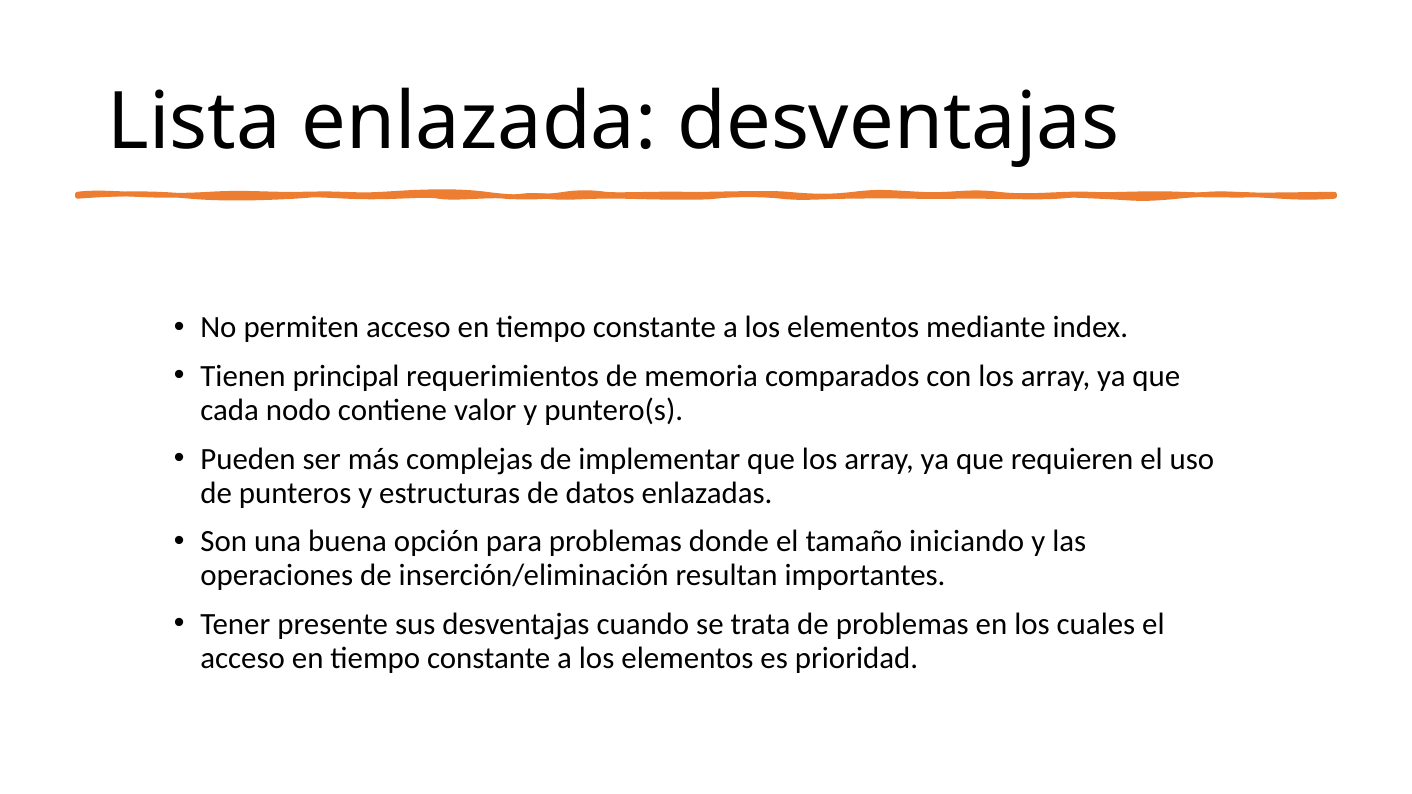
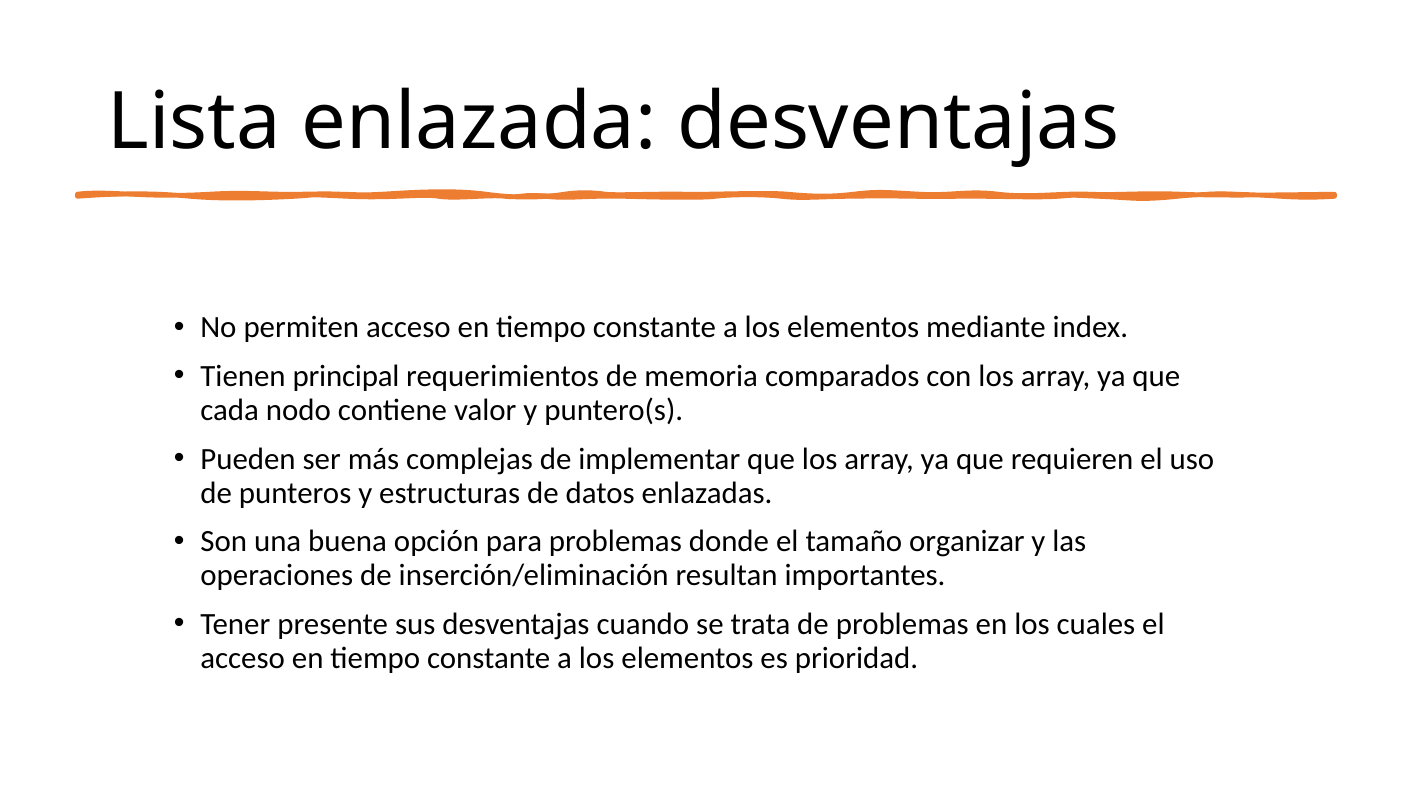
iniciando: iniciando -> organizar
